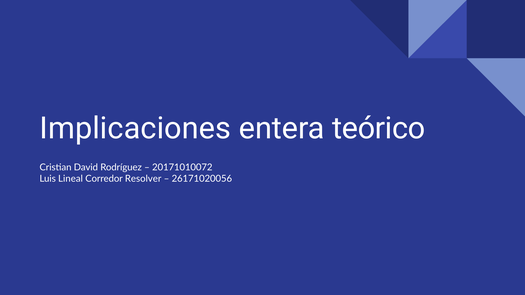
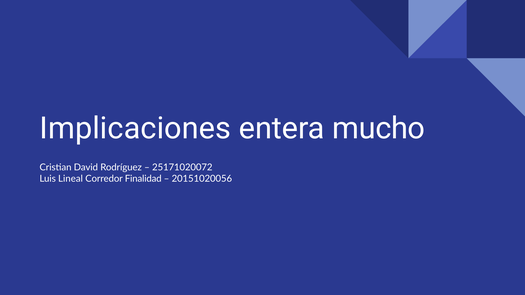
teórico: teórico -> mucho
20171010072: 20171010072 -> 25171020072
Resolver: Resolver -> Finalidad
26171020056: 26171020056 -> 20151020056
